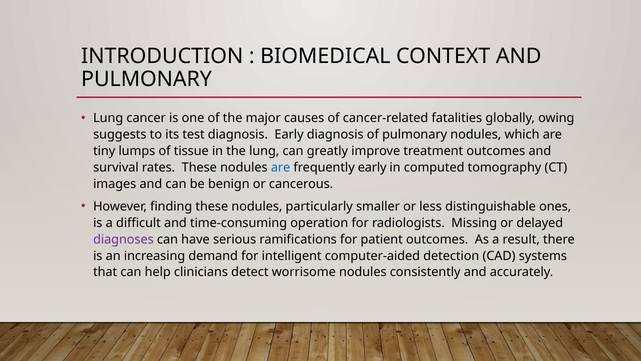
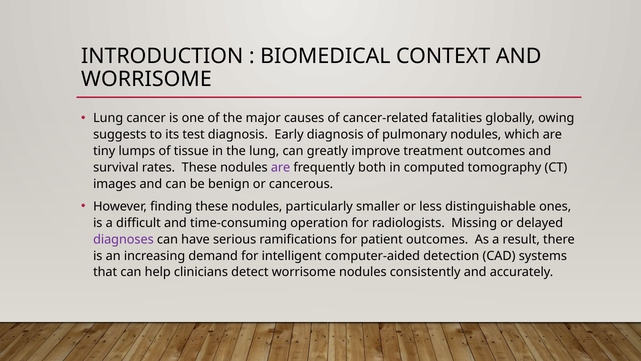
PULMONARY at (147, 79): PULMONARY -> WORRISOME
are at (281, 167) colour: blue -> purple
frequently early: early -> both
